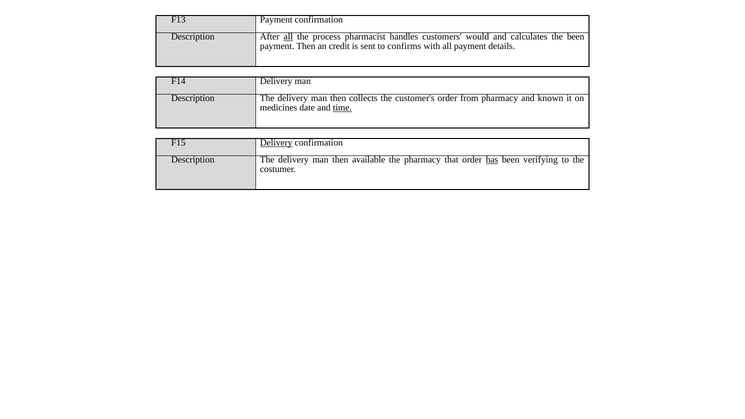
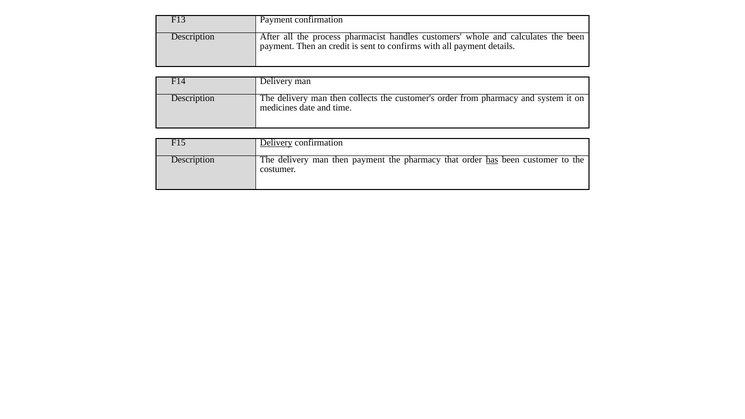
all at (288, 37) underline: present -> none
would: would -> whole
known: known -> system
time underline: present -> none
then available: available -> payment
verifying: verifying -> customer
